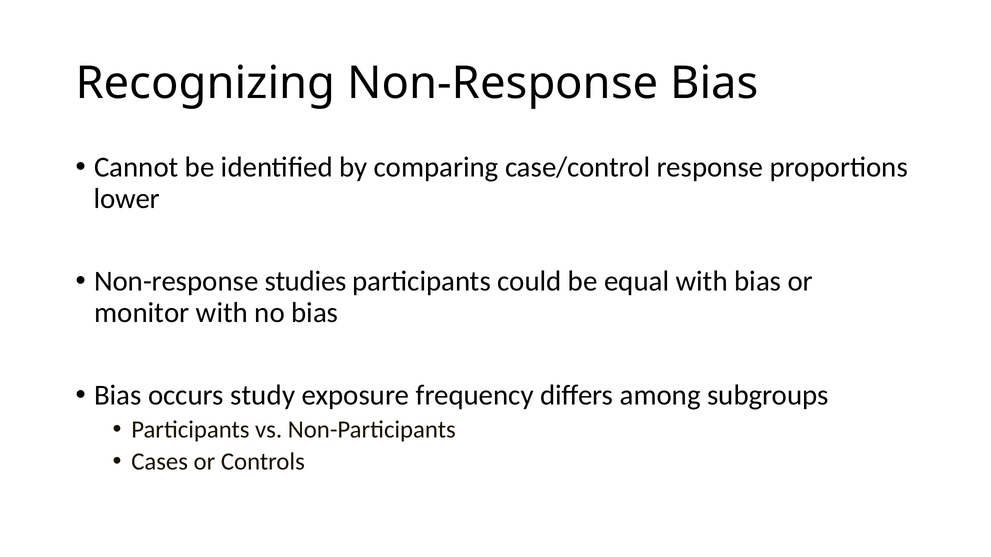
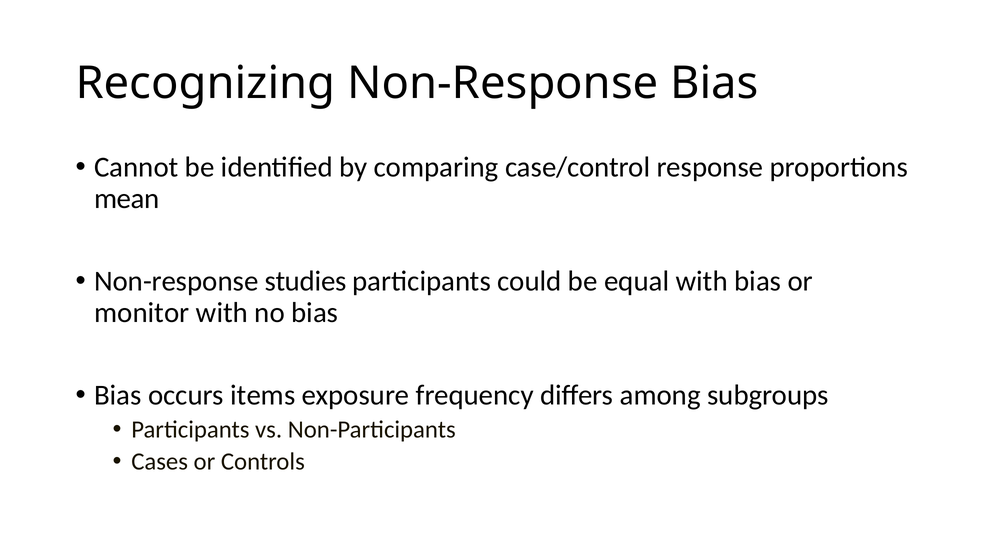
lower: lower -> mean
study: study -> items
